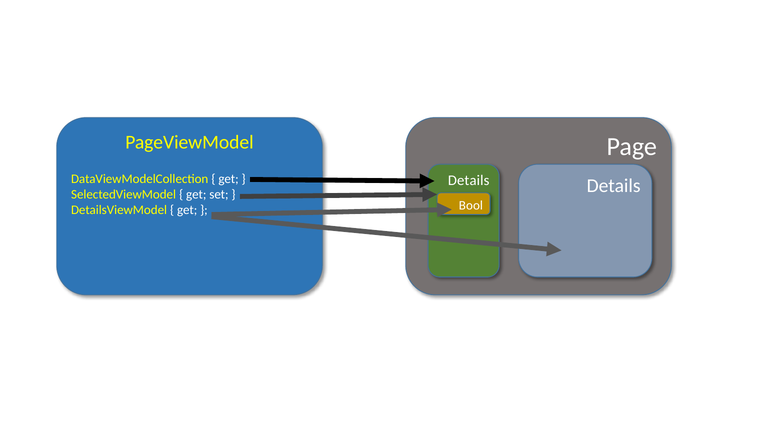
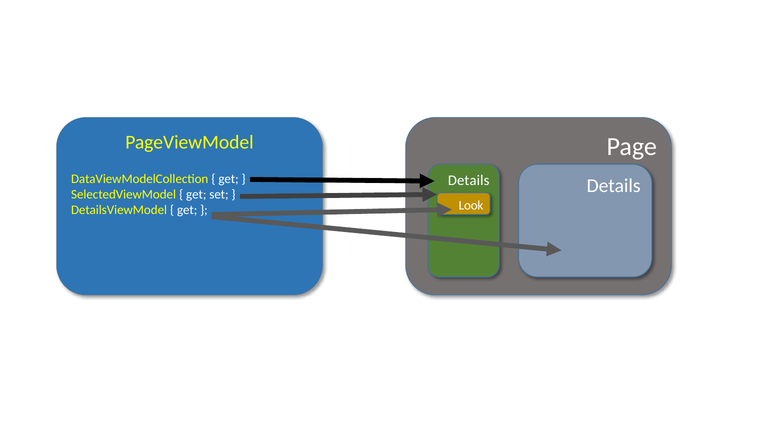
Bool: Bool -> Look
